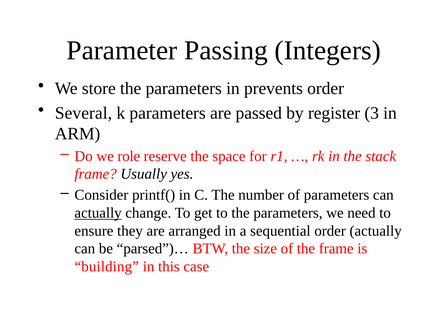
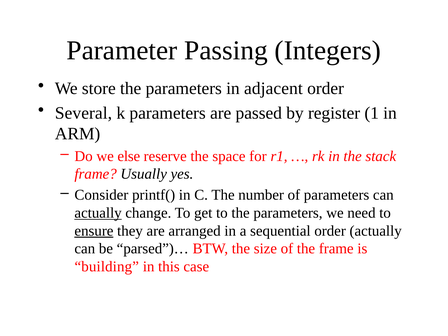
prevents: prevents -> adjacent
3: 3 -> 1
role: role -> else
ensure underline: none -> present
